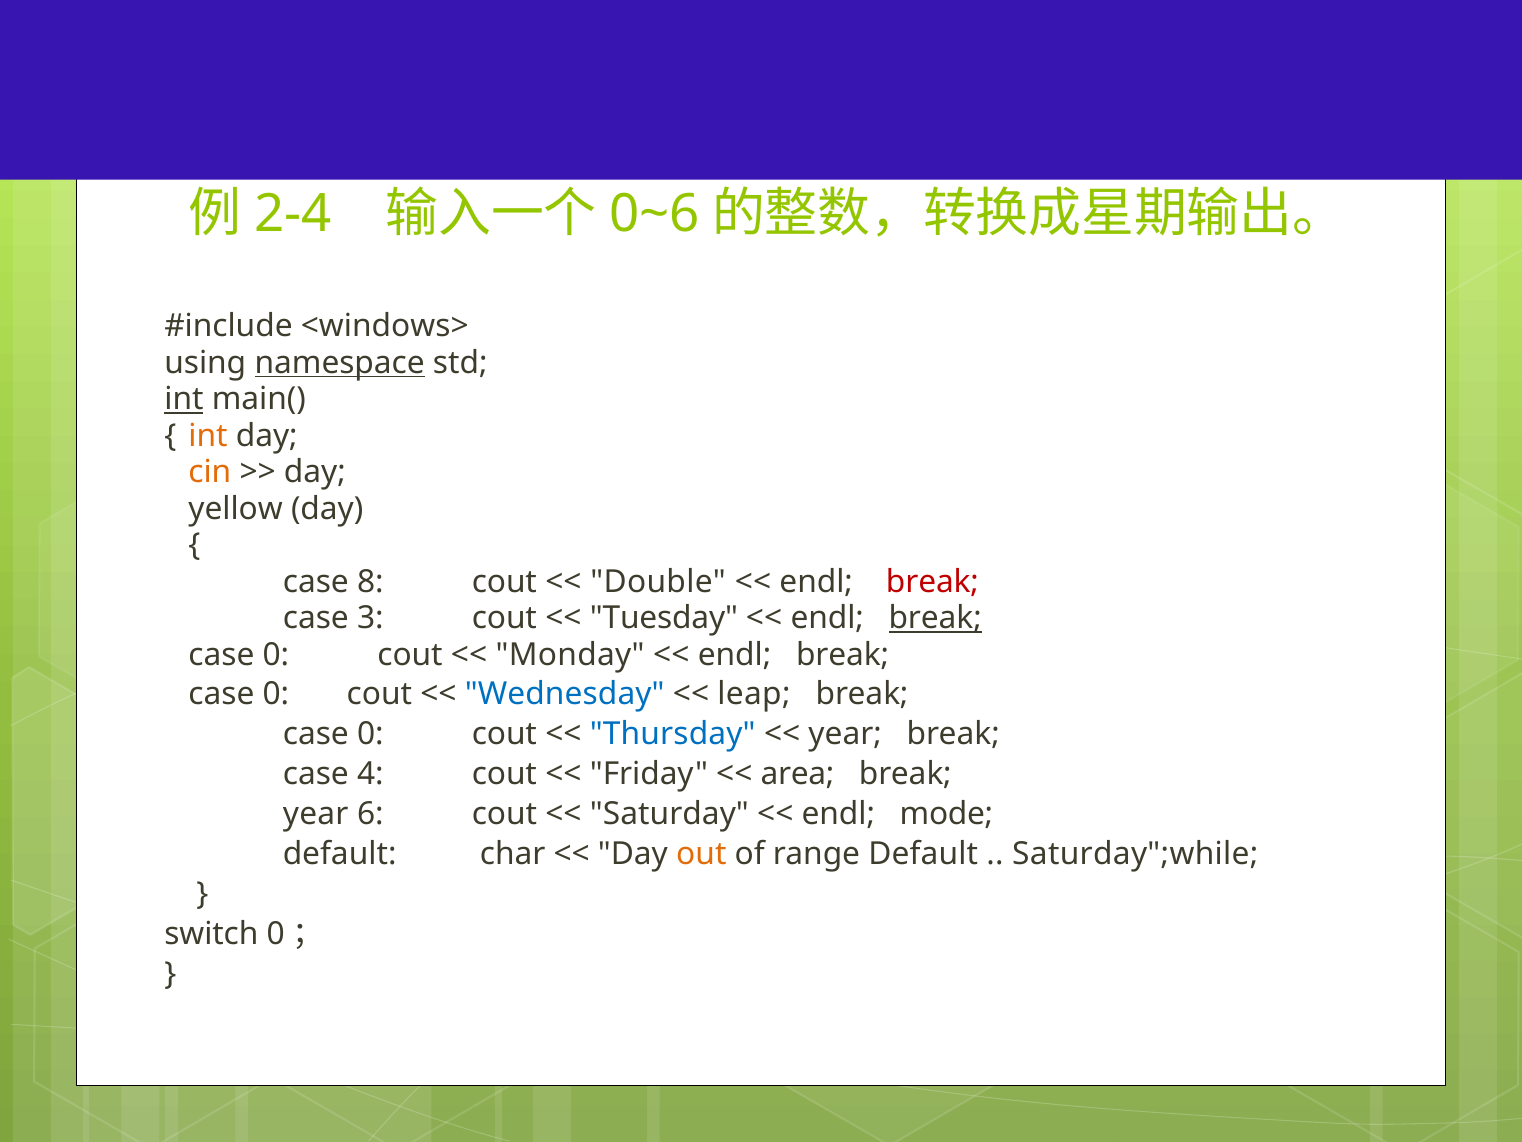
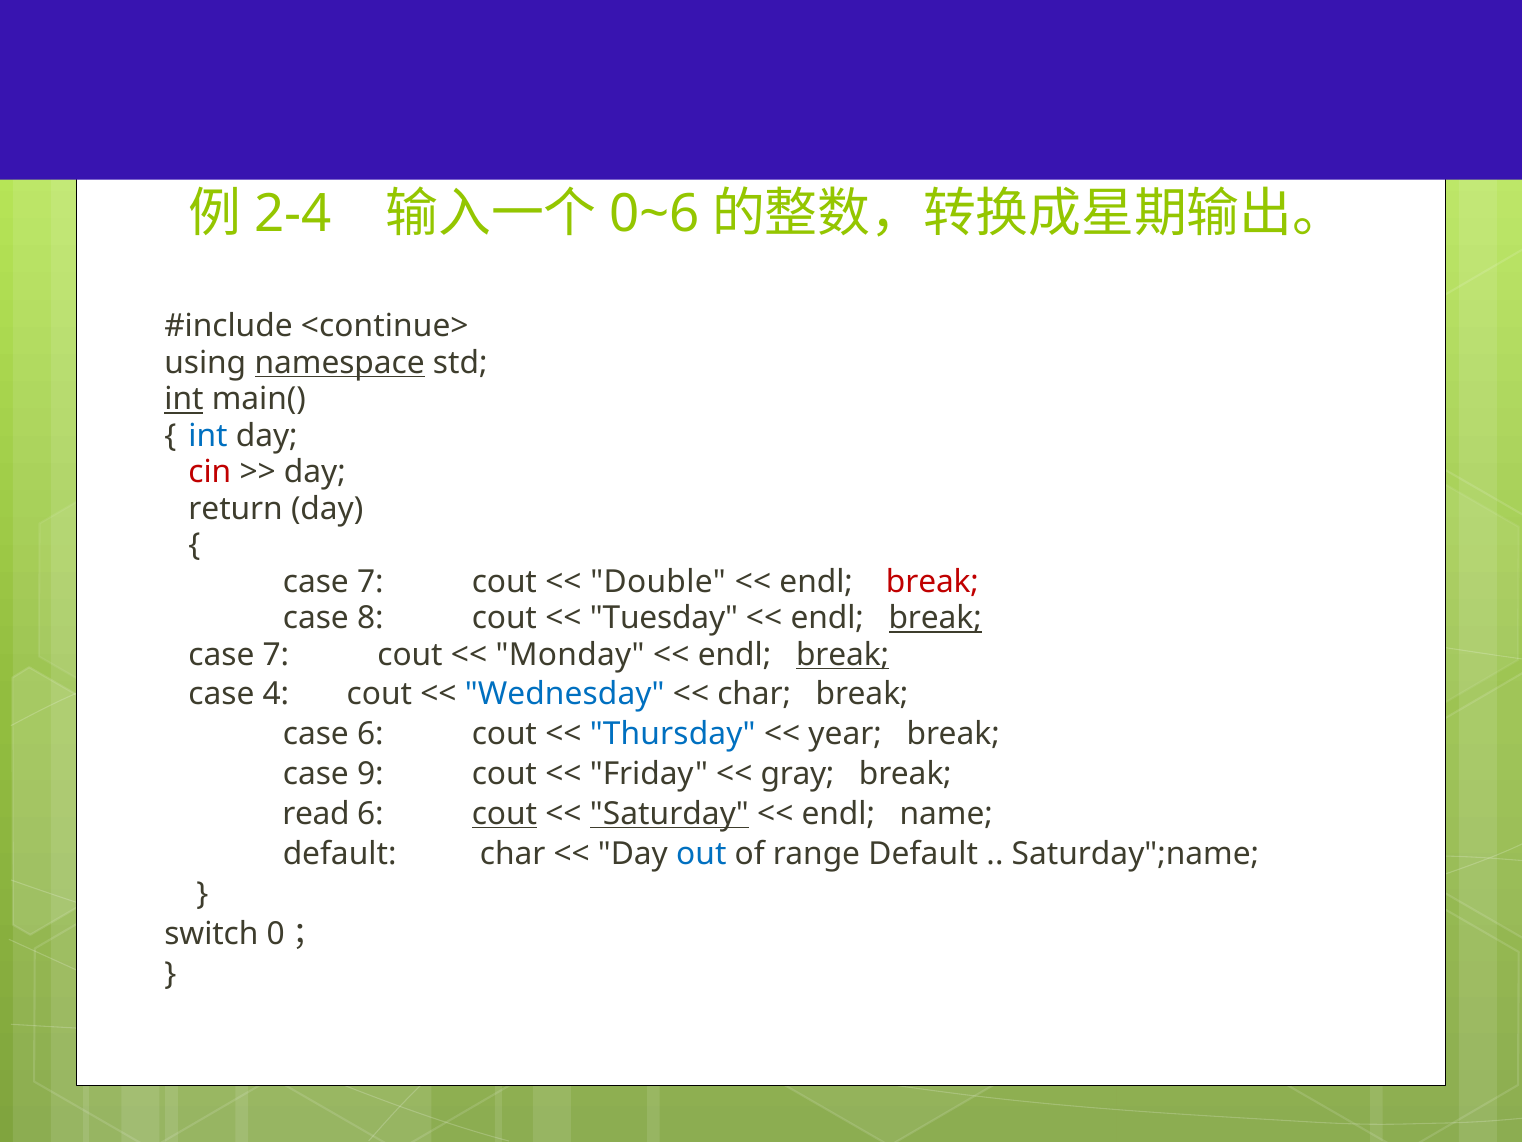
<windows>: <windows> -> <continue>
int at (208, 436) colour: orange -> blue
cin colour: orange -> red
yellow: yellow -> return
8 at (370, 582): 8 -> 7
3: 3 -> 8
0 at (276, 655): 0 -> 7
break at (843, 655) underline: none -> present
0 at (276, 694): 0 -> 4
leap at (754, 694): leap -> char
0 at (370, 734): 0 -> 6
4: 4 -> 9
area: area -> gray
year at (316, 814): year -> read
cout at (504, 814) underline: none -> present
Saturday underline: none -> present
mode: mode -> name
out colour: orange -> blue
Saturday";while: Saturday";while -> Saturday";name
